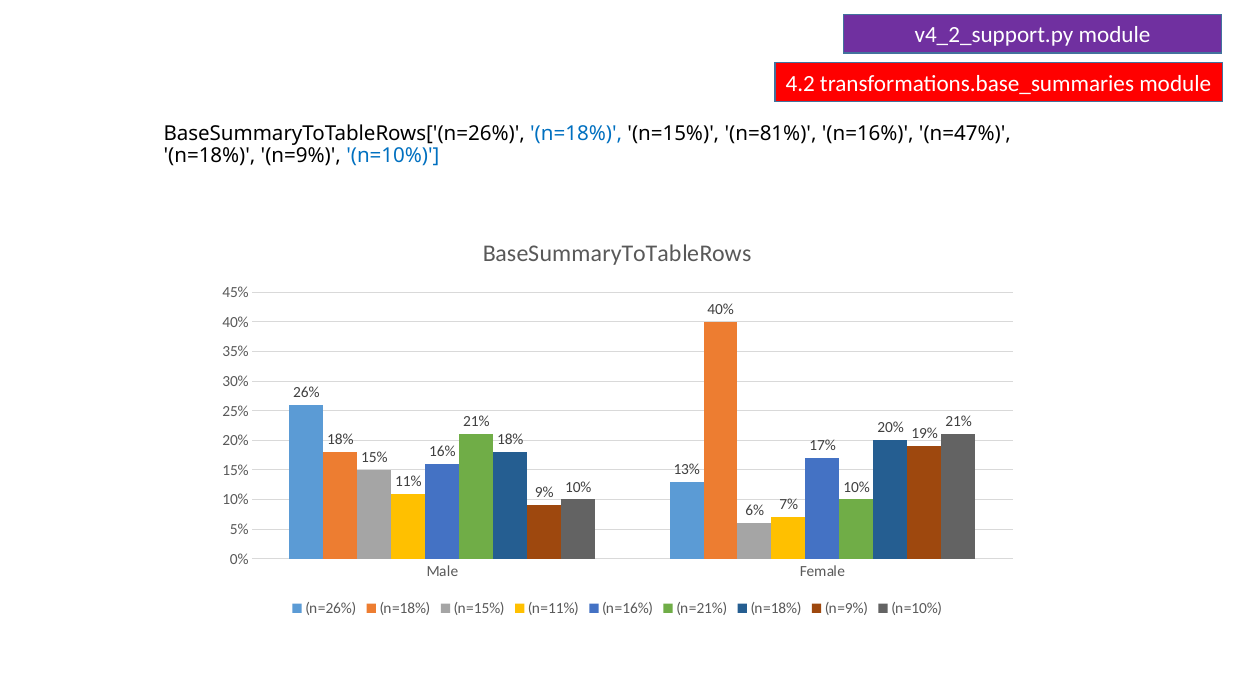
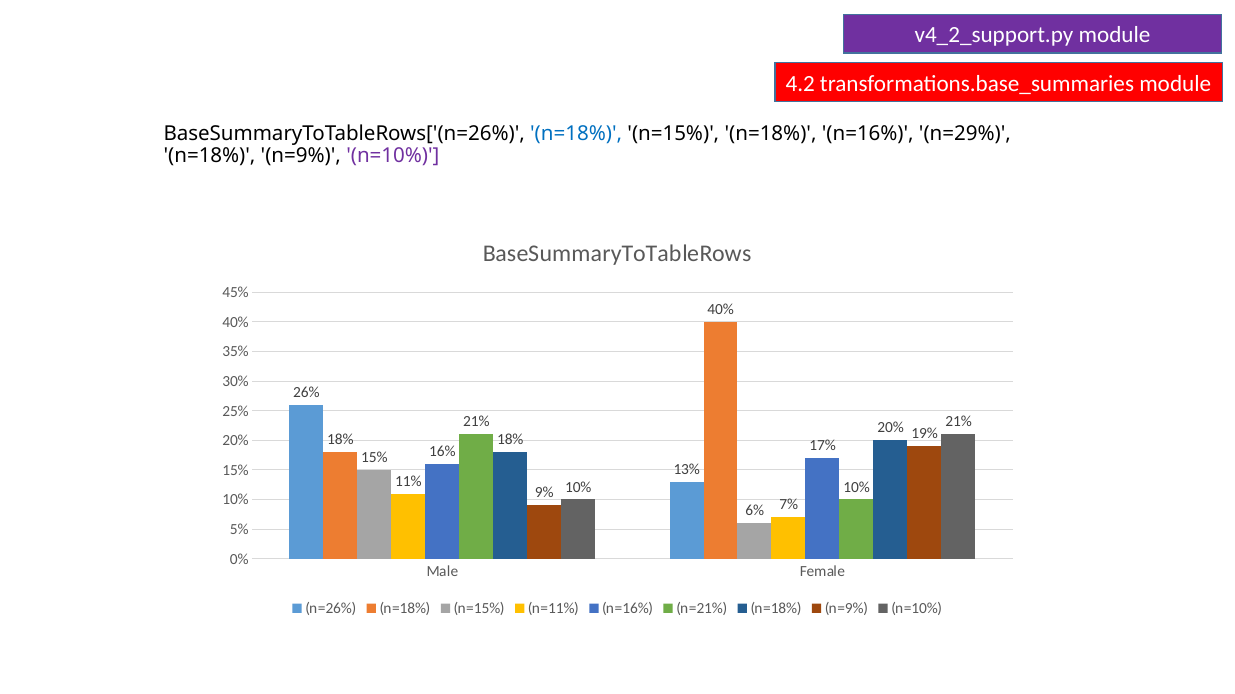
n=15% n=81%: n=81% -> n=18%
n=47%: n=47% -> n=29%
n=10% at (393, 156) colour: blue -> purple
